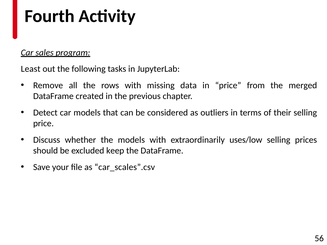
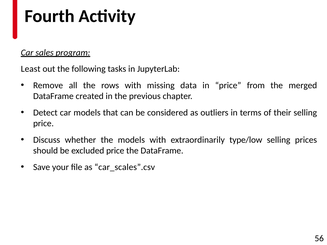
uses/low: uses/low -> type/low
excluded keep: keep -> price
